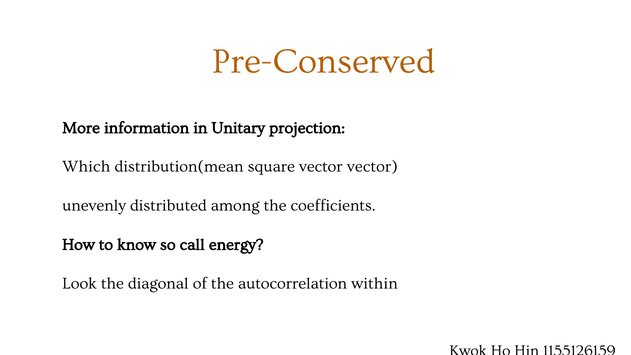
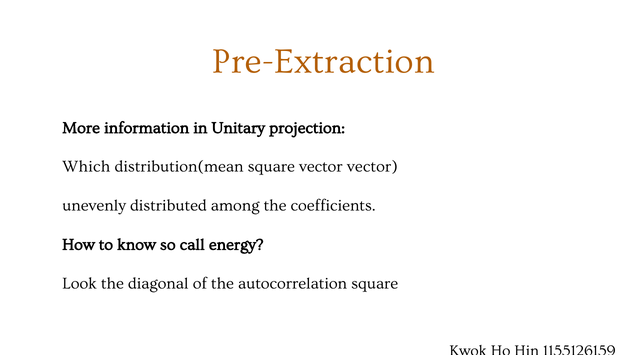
Pre-Conserved: Pre-Conserved -> Pre-Extraction
autocorrelation within: within -> square
